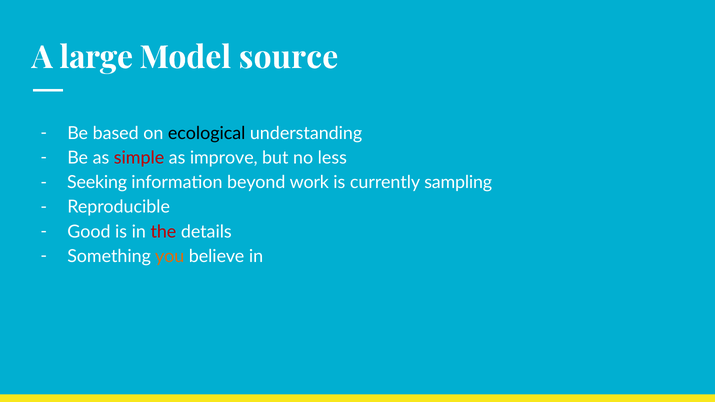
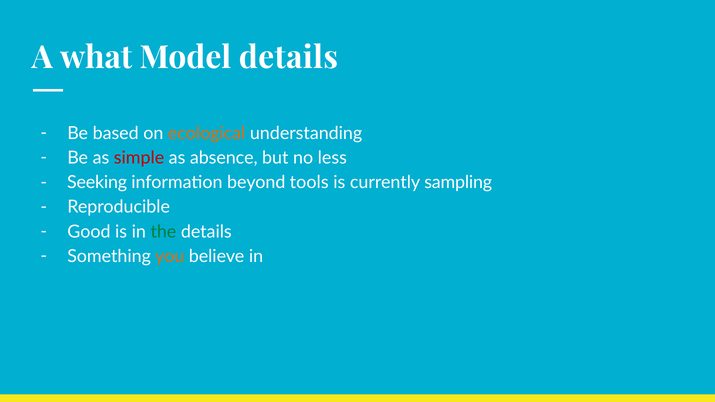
large: large -> what
Model source: source -> details
ecological colour: black -> orange
improve: improve -> absence
work: work -> tools
the colour: red -> green
